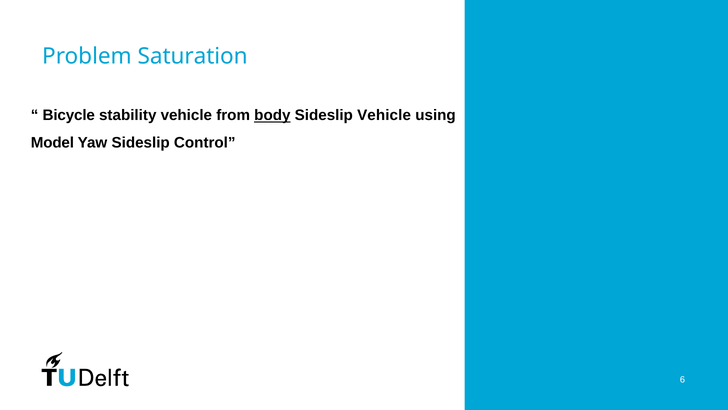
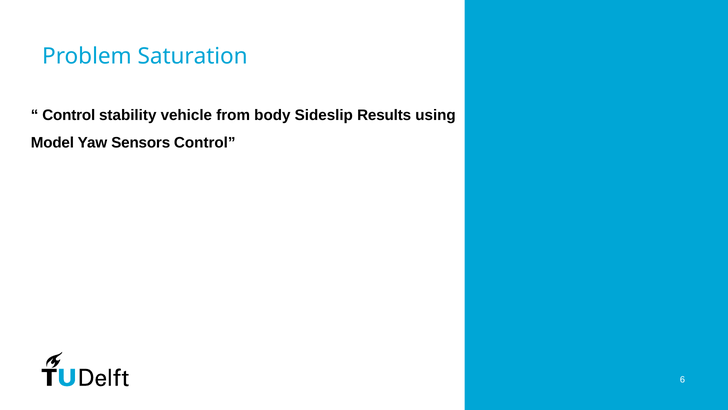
Bicycle at (69, 115): Bicycle -> Control
body underline: present -> none
Sideslip Vehicle: Vehicle -> Results
Yaw Sideslip: Sideslip -> Sensors
